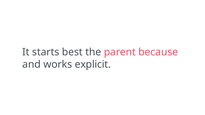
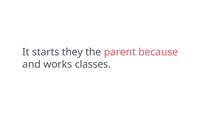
best: best -> they
explicit: explicit -> classes
